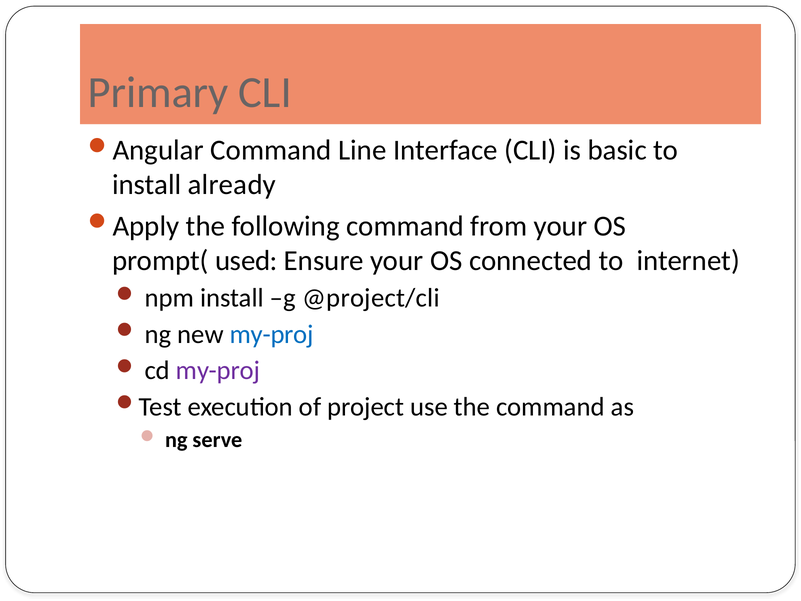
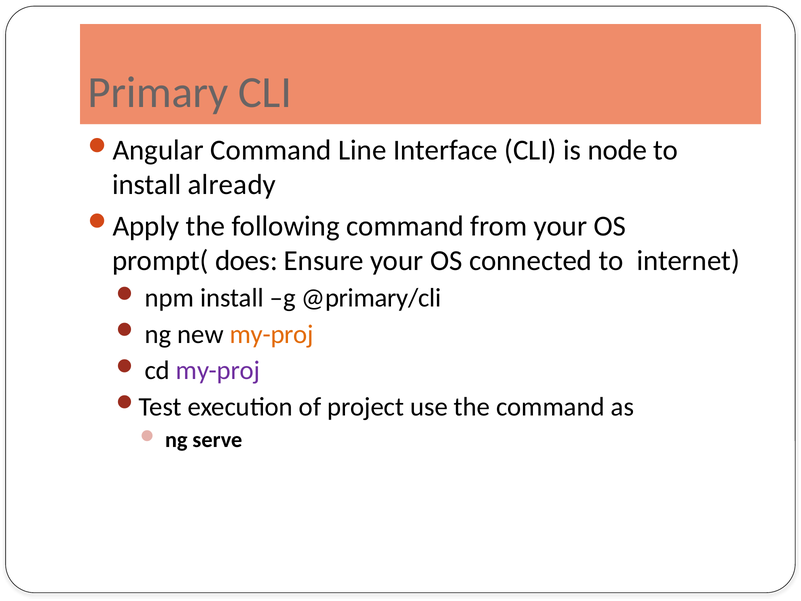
basic: basic -> node
used: used -> does
@project/cli: @project/cli -> @primary/cli
my-proj at (272, 334) colour: blue -> orange
